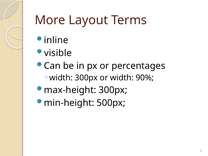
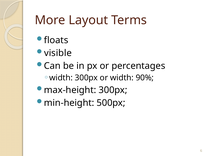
inline: inline -> floats
